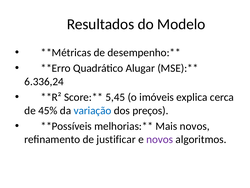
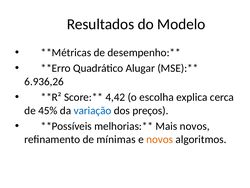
6.336,24: 6.336,24 -> 6.936,26
5,45: 5,45 -> 4,42
imóveis: imóveis -> escolha
justificar: justificar -> mínimas
novos at (160, 139) colour: purple -> orange
